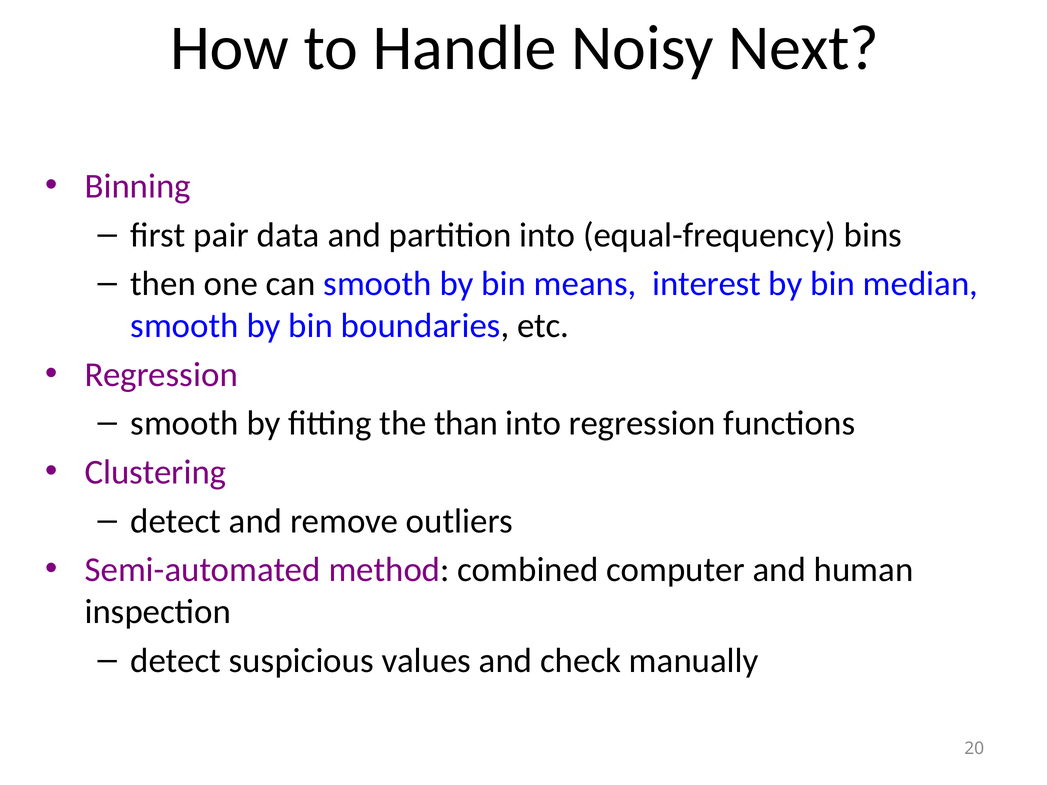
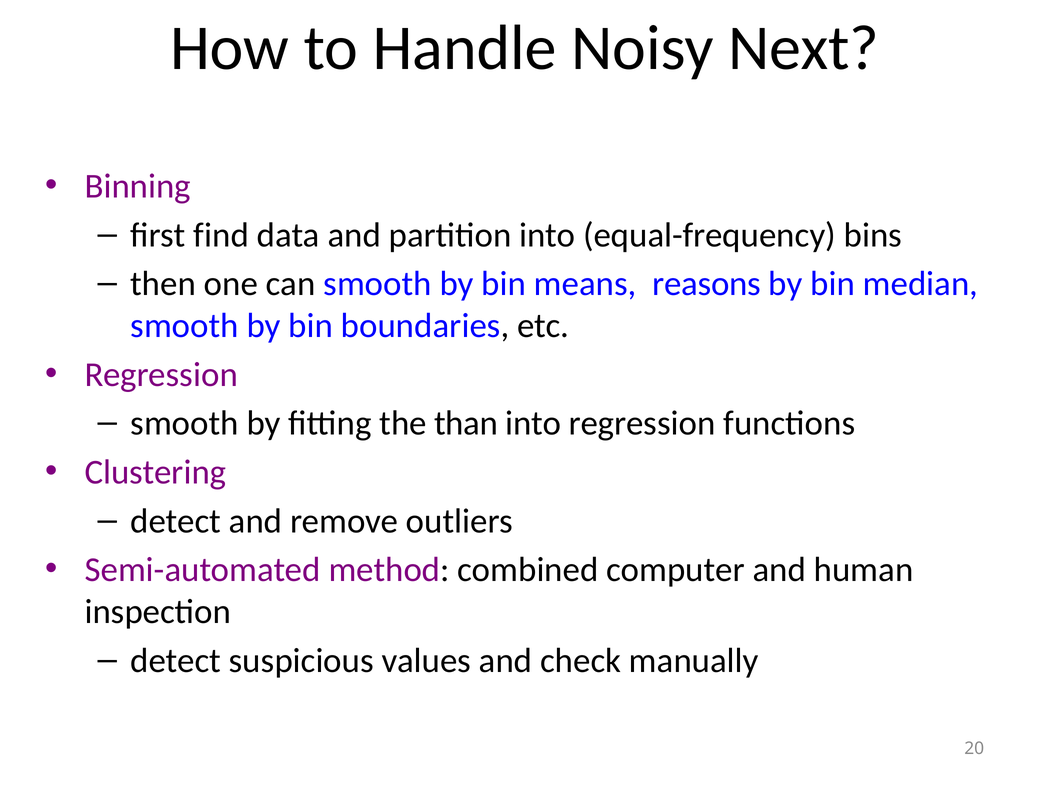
pair: pair -> find
interest: interest -> reasons
